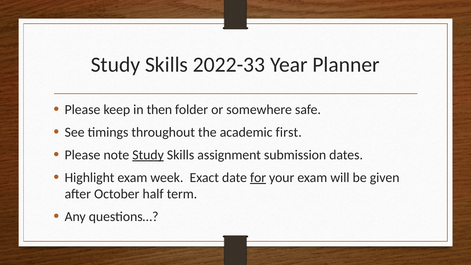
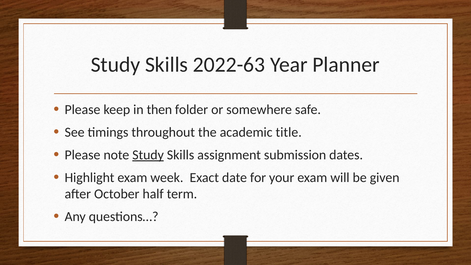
2022-33: 2022-33 -> 2022-63
first: first -> title
for underline: present -> none
